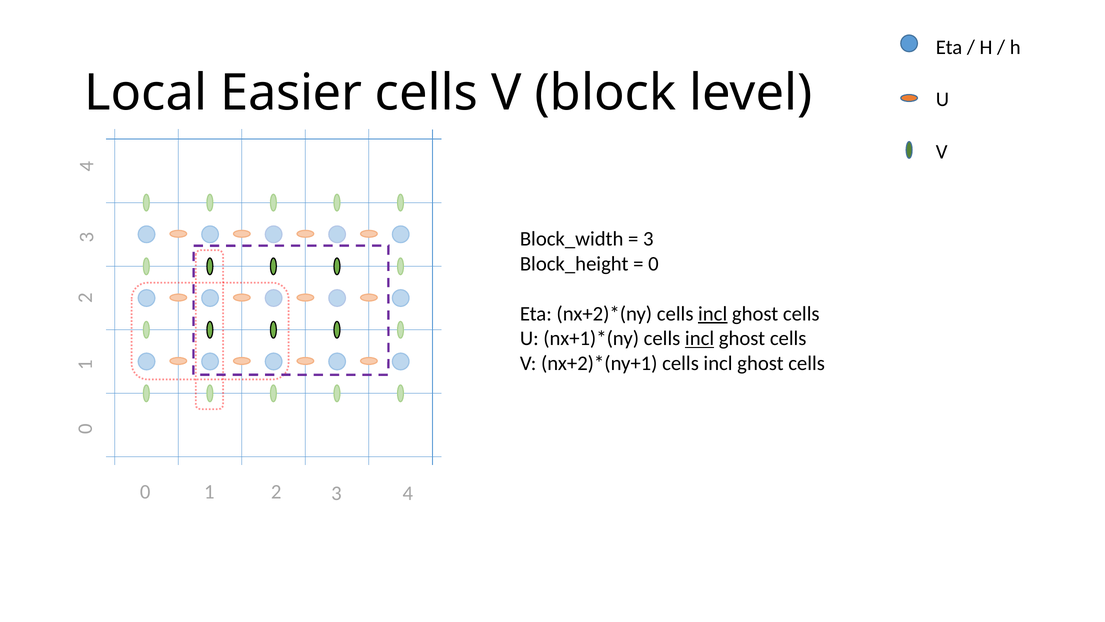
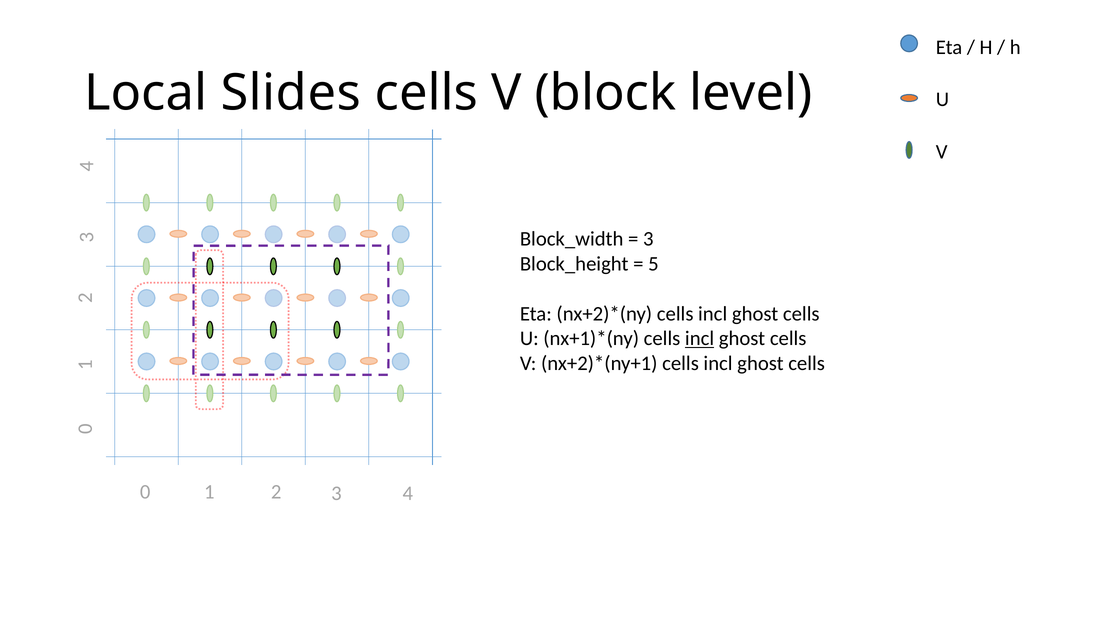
Easier: Easier -> Slides
0 at (653, 264): 0 -> 5
incl at (713, 314) underline: present -> none
